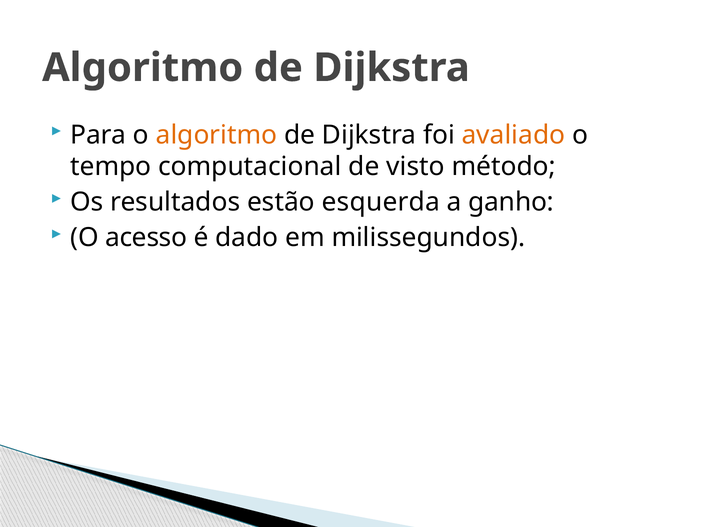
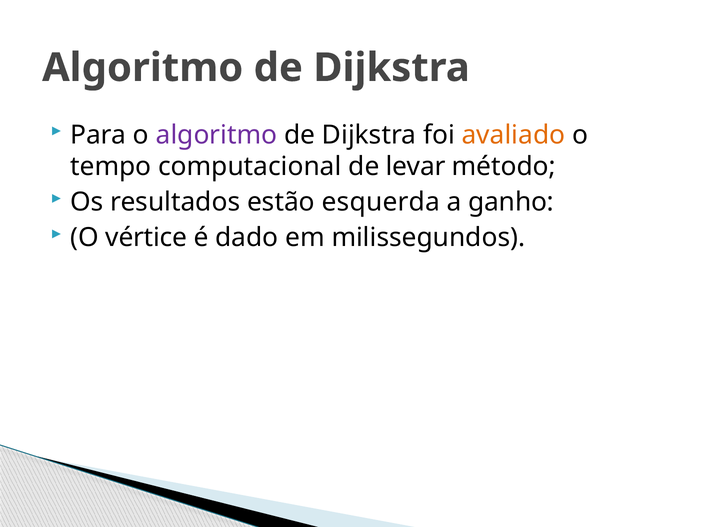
algoritmo at (217, 135) colour: orange -> purple
visto: visto -> levar
acesso: acesso -> vértice
